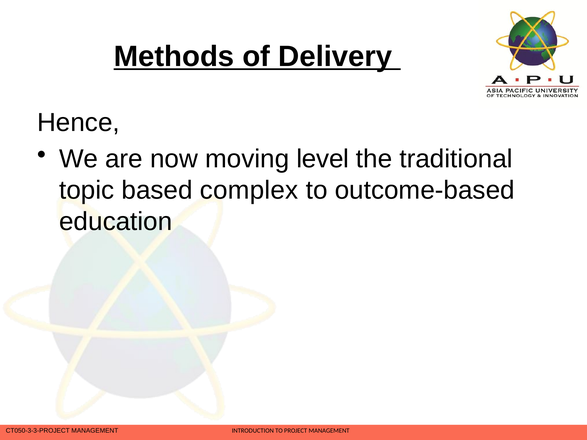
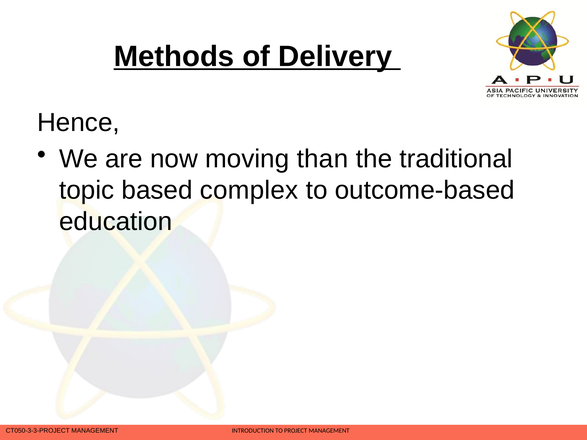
level: level -> than
